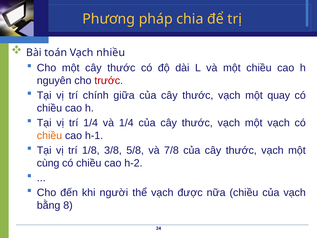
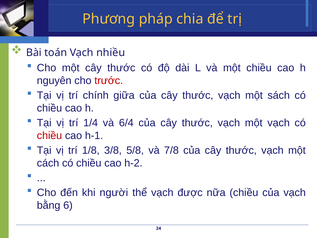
quay: quay -> sách
và 1/4: 1/4 -> 6/4
chiều at (49, 135) colour: orange -> red
cùng: cùng -> cách
8: 8 -> 6
